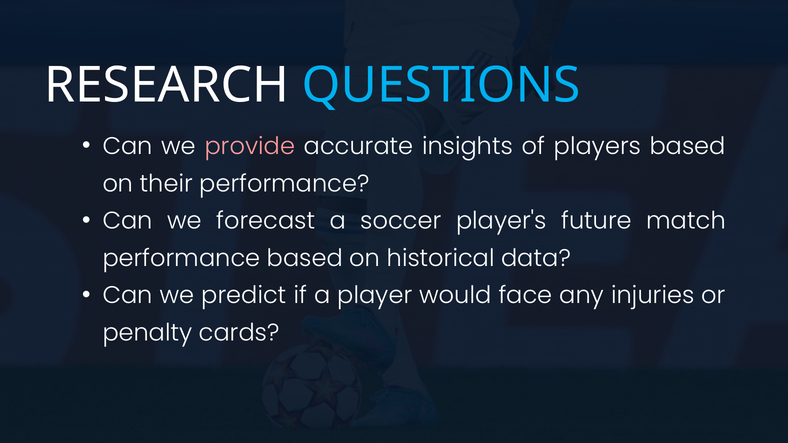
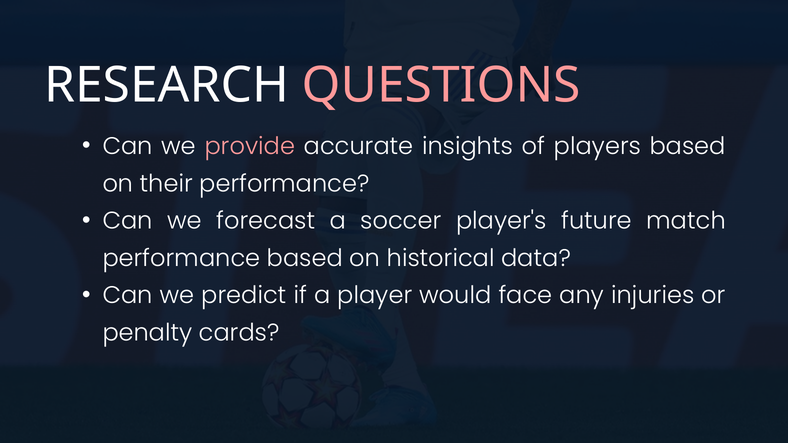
QUESTIONS colour: light blue -> pink
